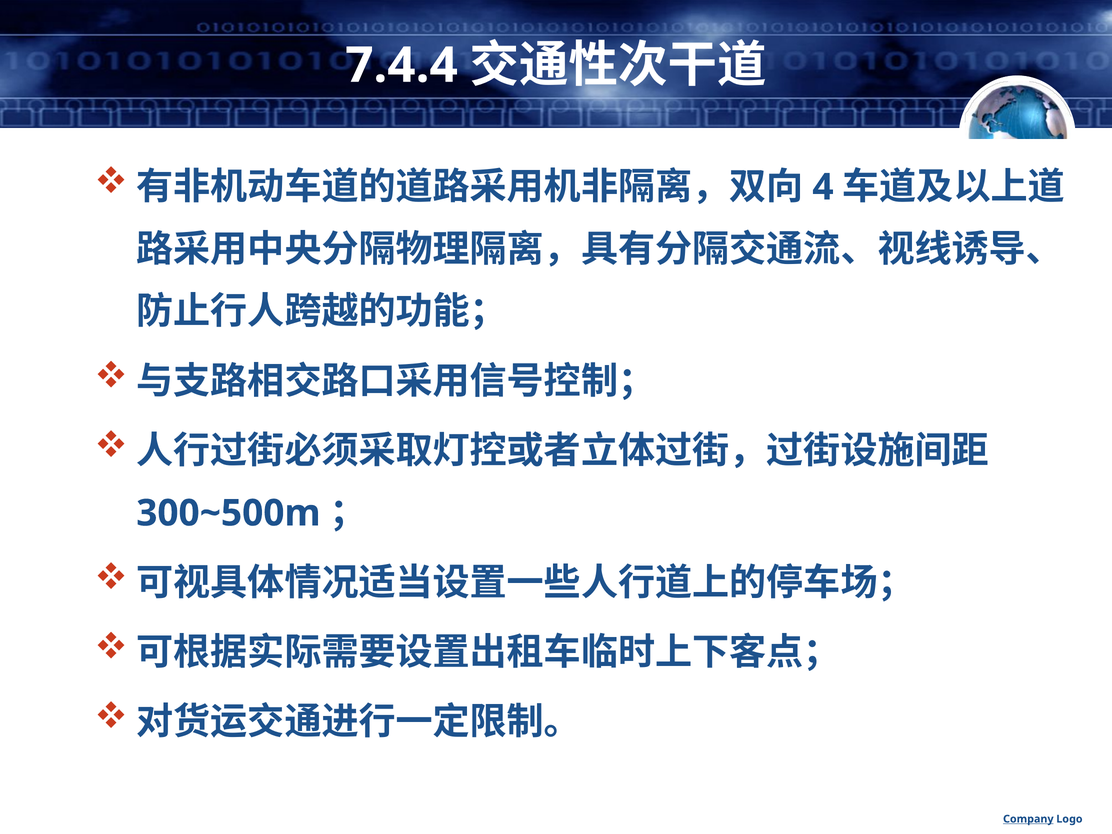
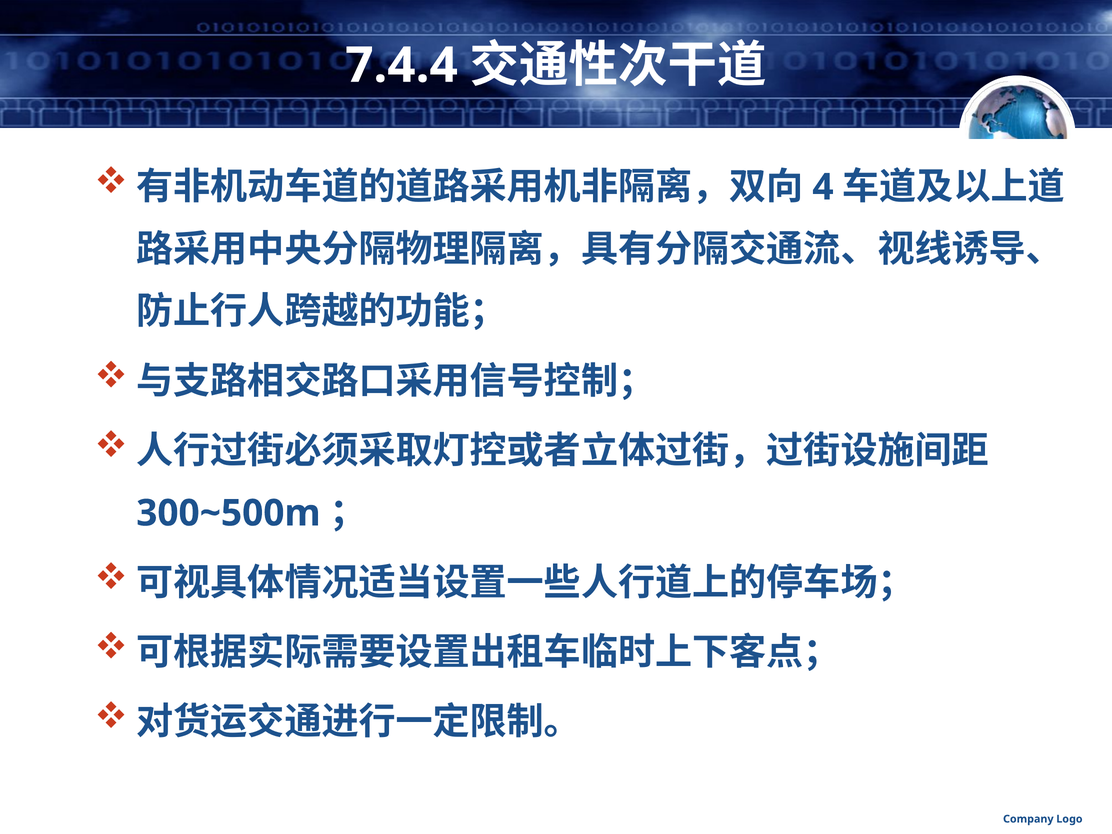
Company underline: present -> none
